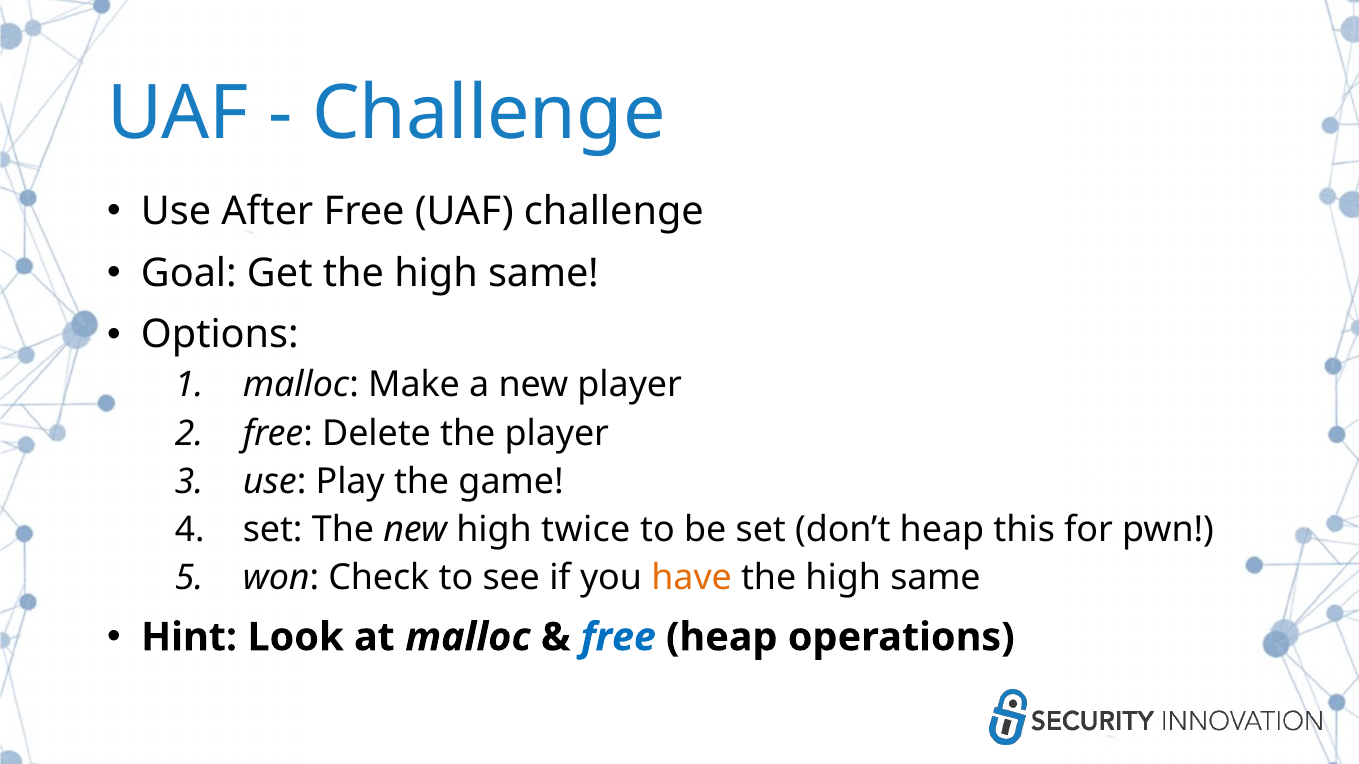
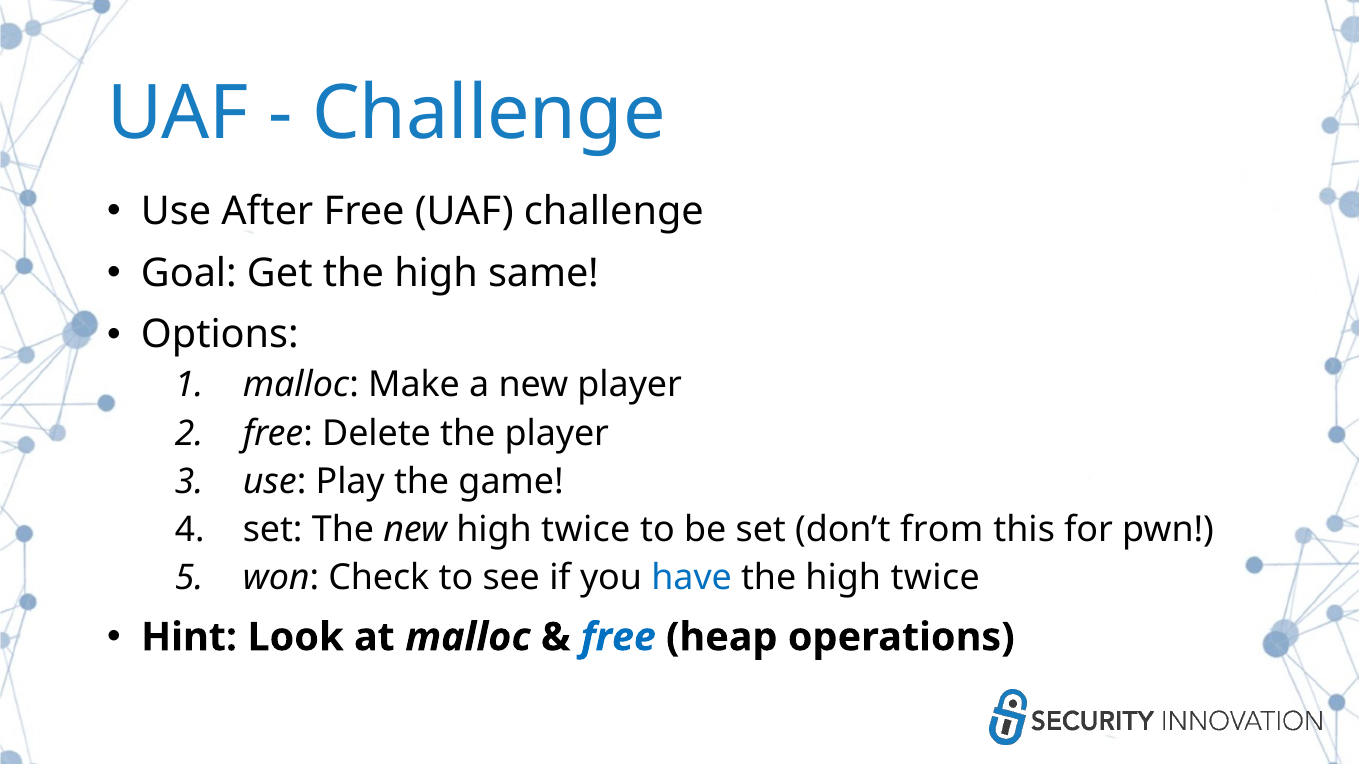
don’t heap: heap -> from
have colour: orange -> blue
same at (935, 578): same -> twice
